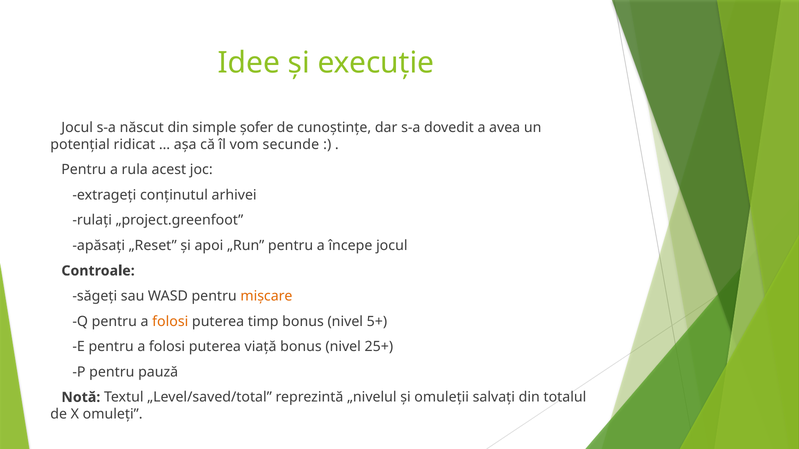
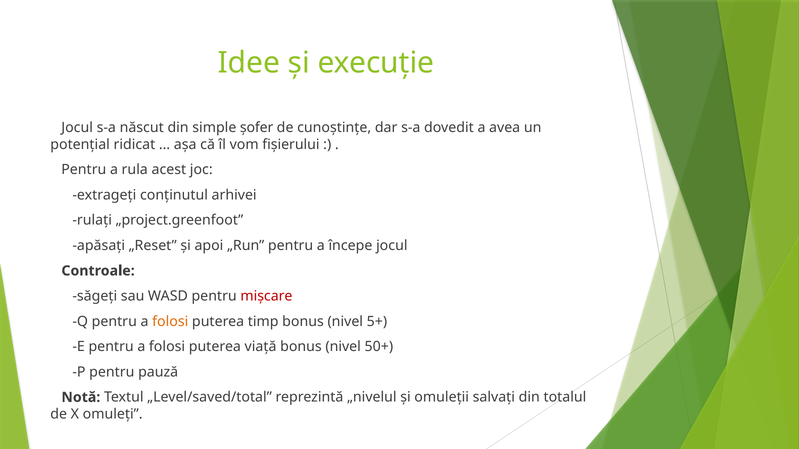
secunde: secunde -> fișierului
mișcare colour: orange -> red
25+: 25+ -> 50+
